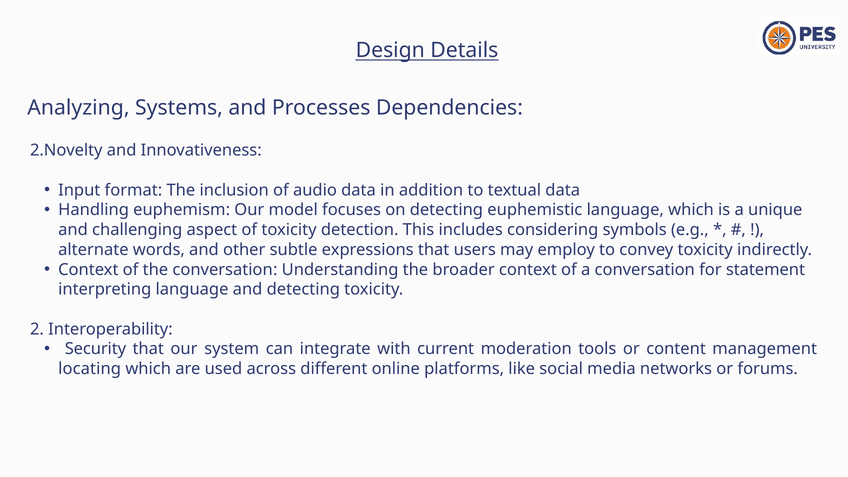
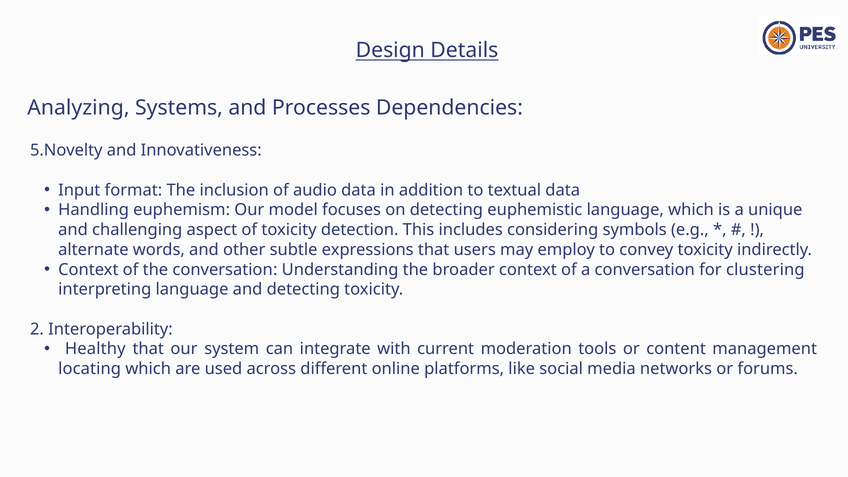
2.Novelty: 2.Novelty -> 5.Novelty
statement: statement -> clustering
Security: Security -> Healthy
